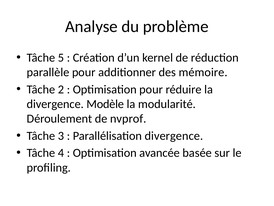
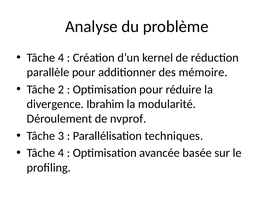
5 at (61, 57): 5 -> 4
Modèle: Modèle -> Ibrahim
Parallélisation divergence: divergence -> techniques
